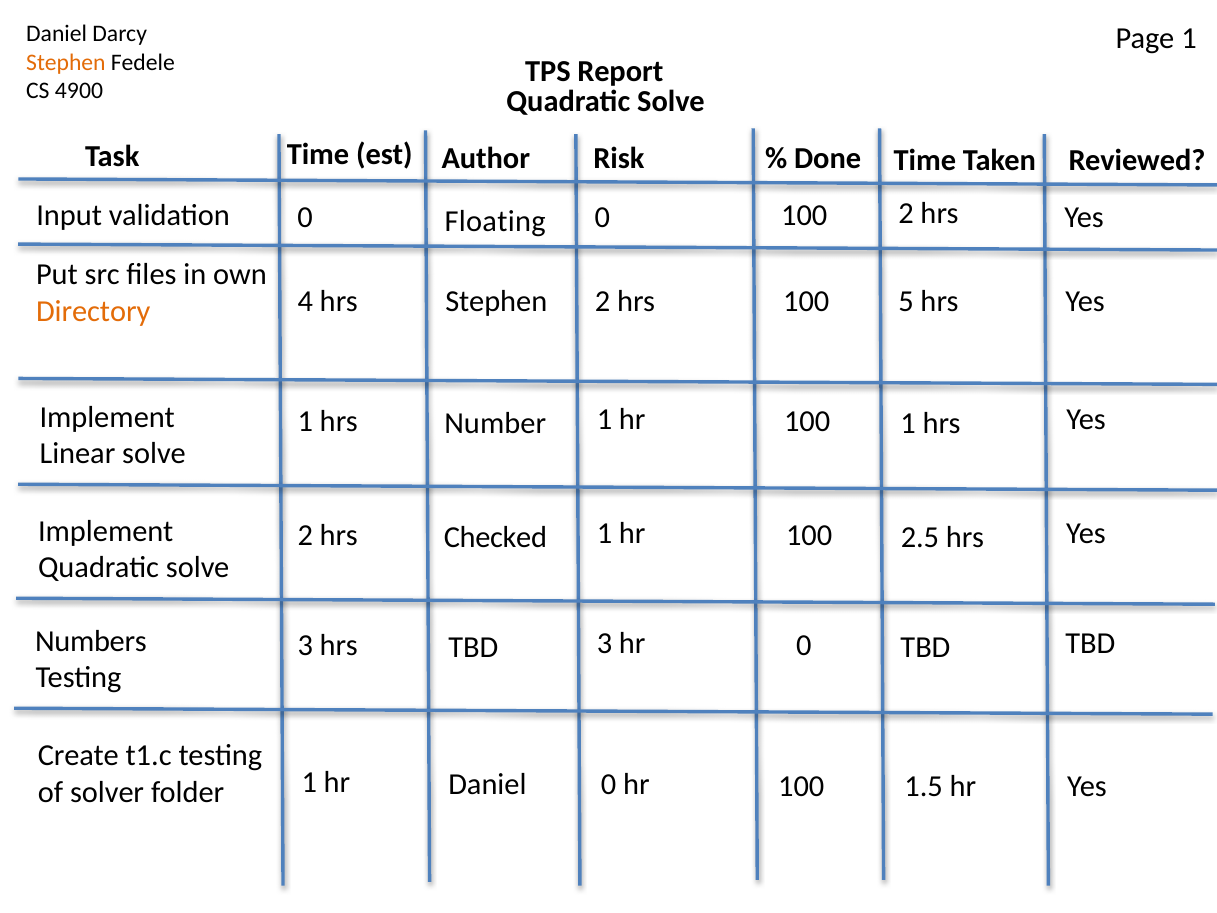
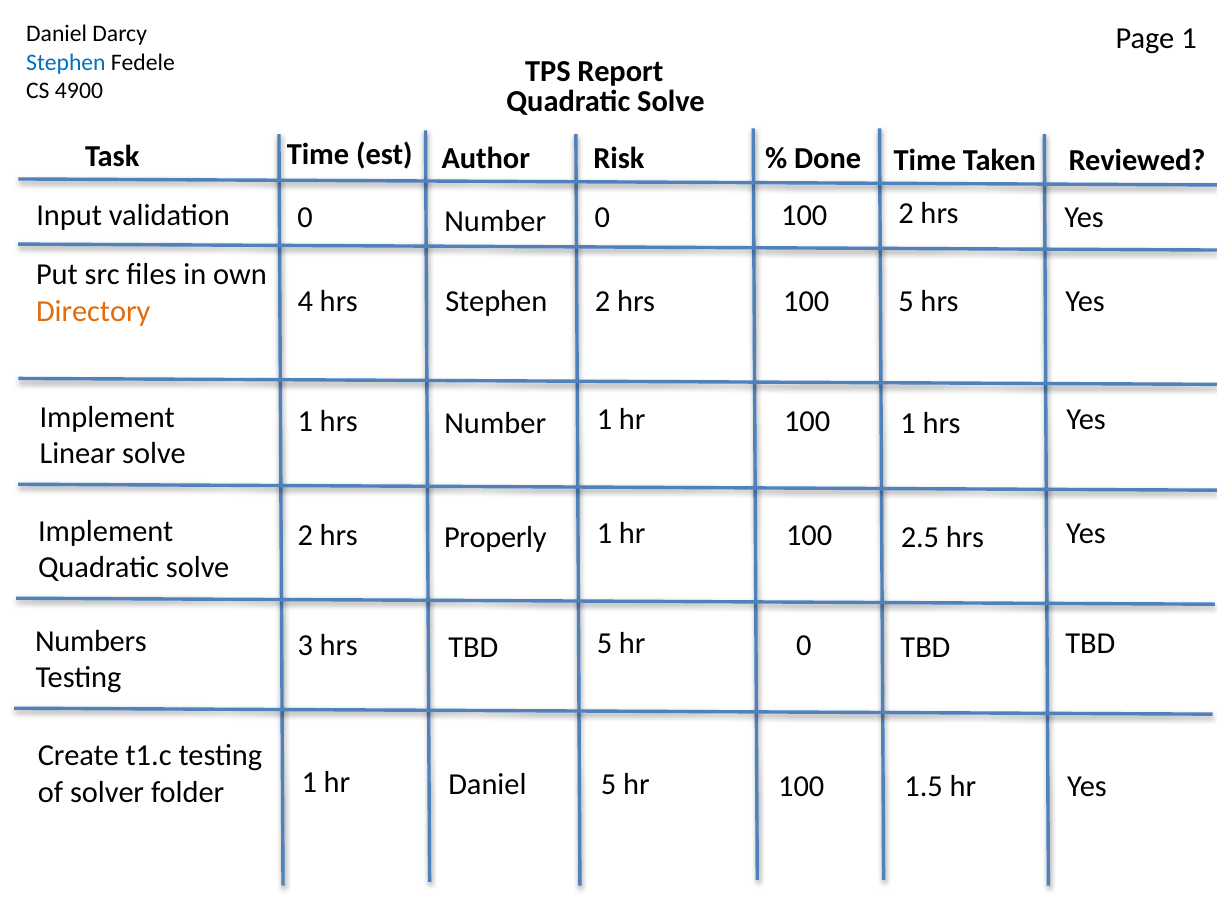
Stephen at (66, 62) colour: orange -> blue
0 Floating: Floating -> Number
Checked: Checked -> Properly
TBD 3: 3 -> 5
1 hr 0: 0 -> 5
